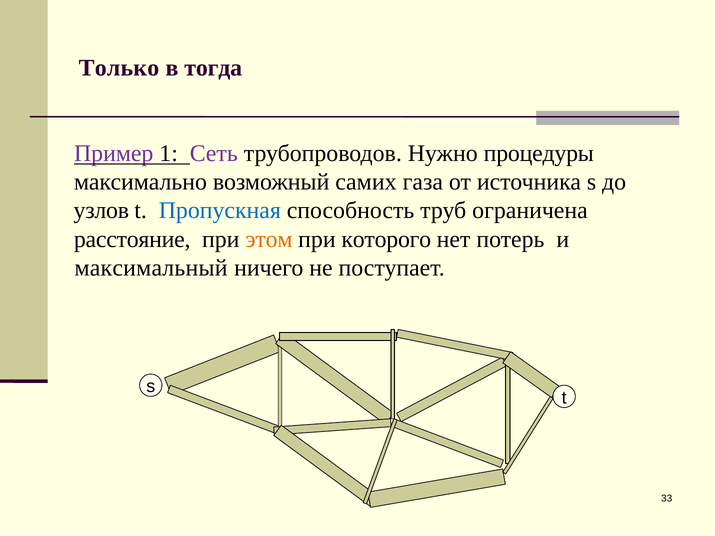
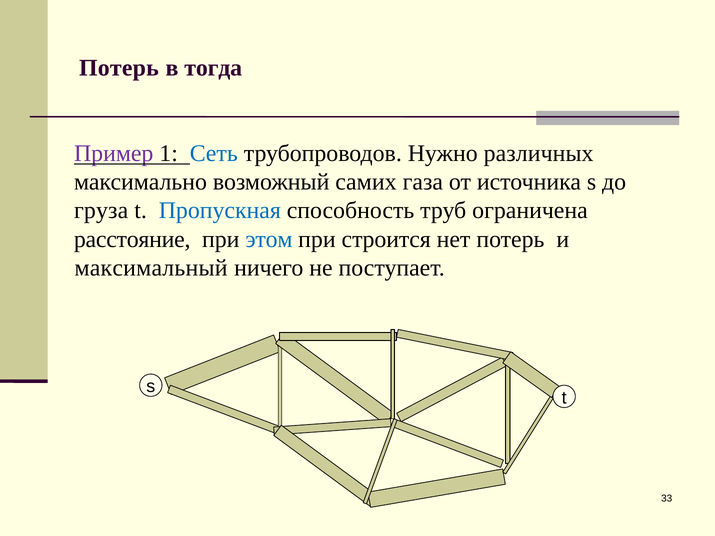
Только at (119, 68): Только -> Потерь
Сеть colour: purple -> blue
процедуры: процедуры -> различных
узлов: узлов -> груза
этом colour: orange -> blue
которого: которого -> строится
